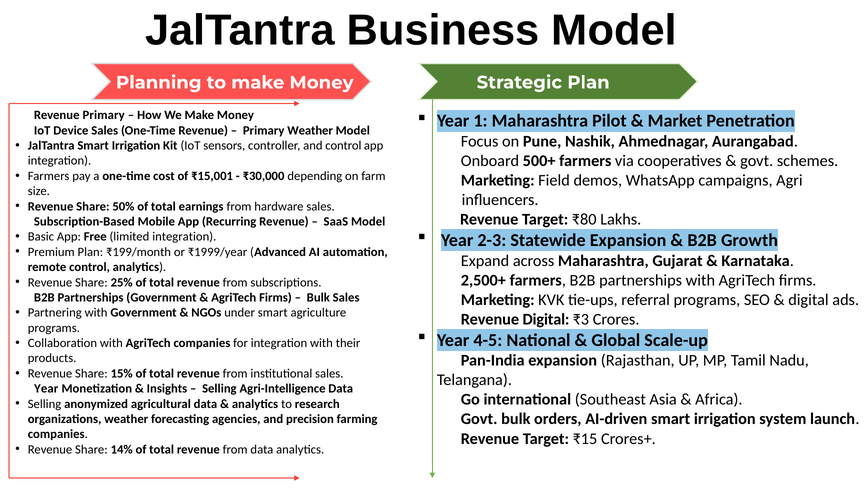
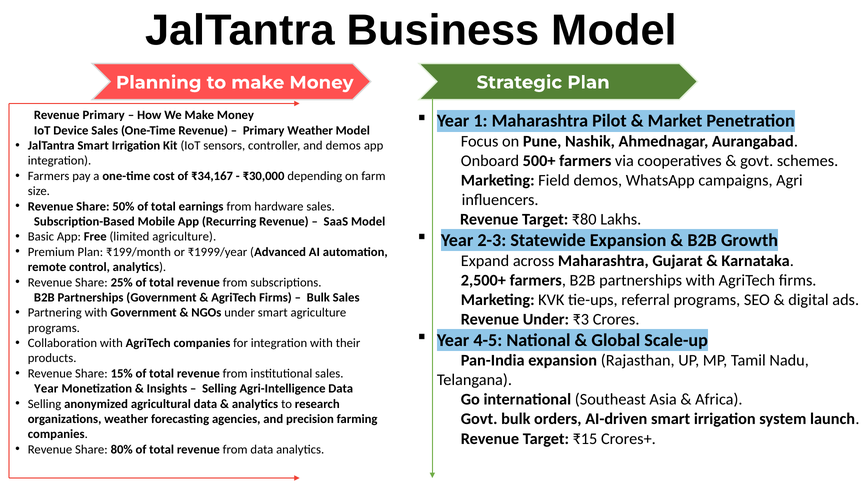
and control: control -> demos
₹15,001: ₹15,001 -> ₹34,167
limited integration: integration -> agriculture
Digital at (546, 320): Digital -> Under
14%: 14% -> 80%
